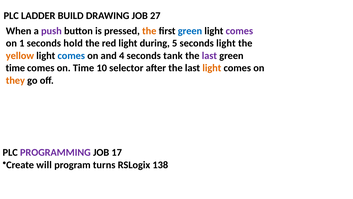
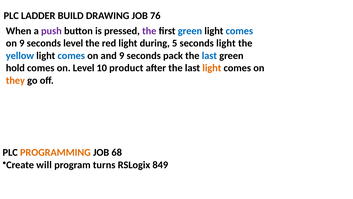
27: 27 -> 76
the at (149, 31) colour: orange -> purple
comes at (239, 31) colour: purple -> blue
on 1: 1 -> 9
seconds hold: hold -> level
yellow colour: orange -> blue
and 4: 4 -> 9
tank: tank -> pack
last at (209, 56) colour: purple -> blue
time at (15, 68): time -> hold
on Time: Time -> Level
selector: selector -> product
PROGRAMMING colour: purple -> orange
17: 17 -> 68
138: 138 -> 849
